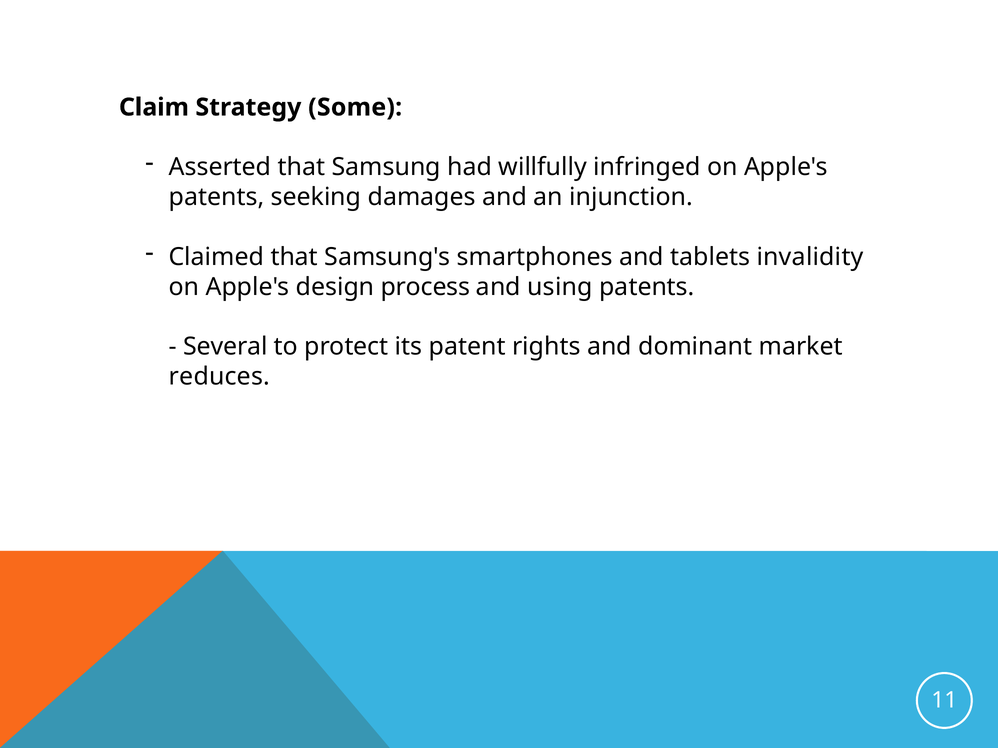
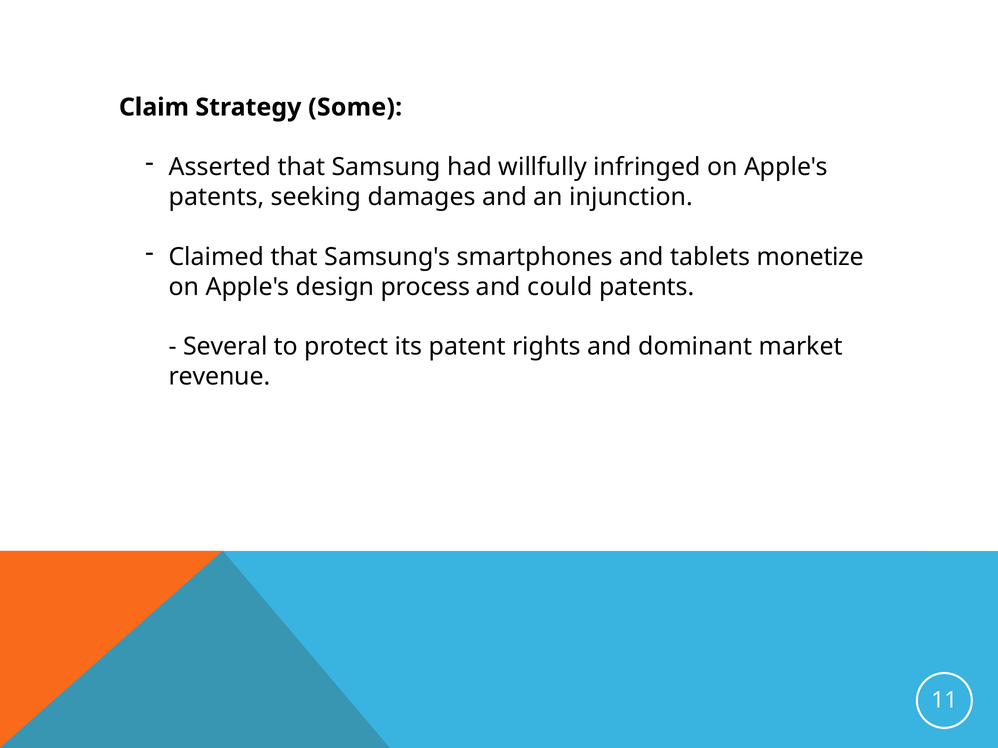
invalidity: invalidity -> monetize
using: using -> could
reduces: reduces -> revenue
